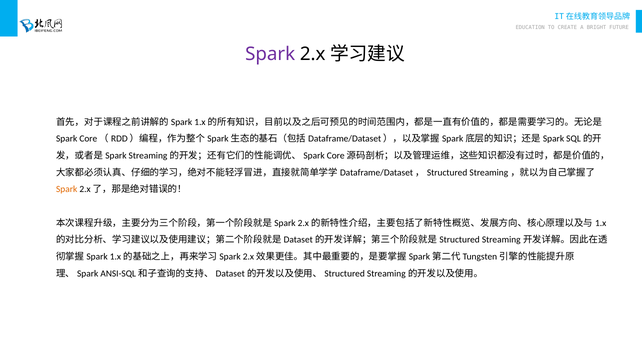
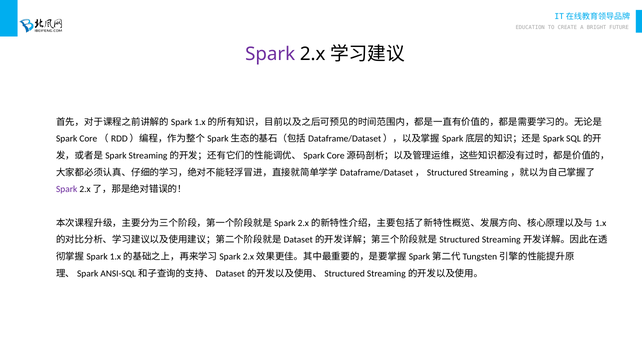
Spark at (67, 189) colour: orange -> purple
